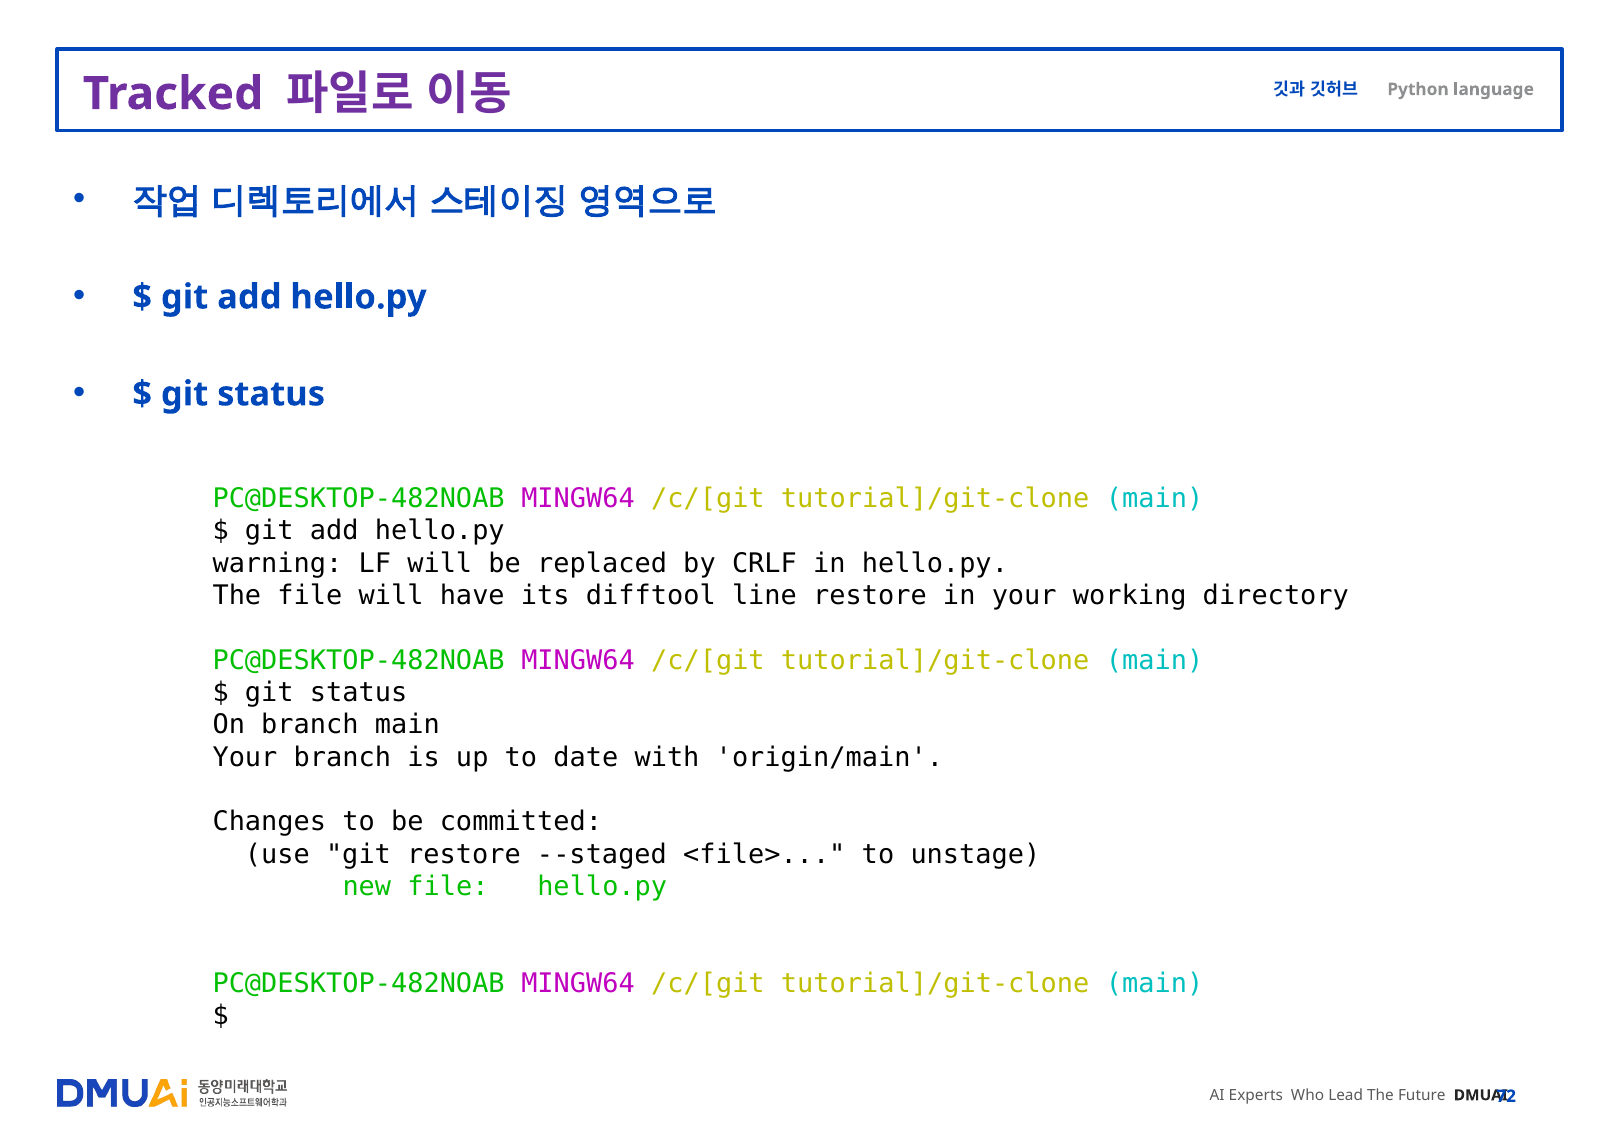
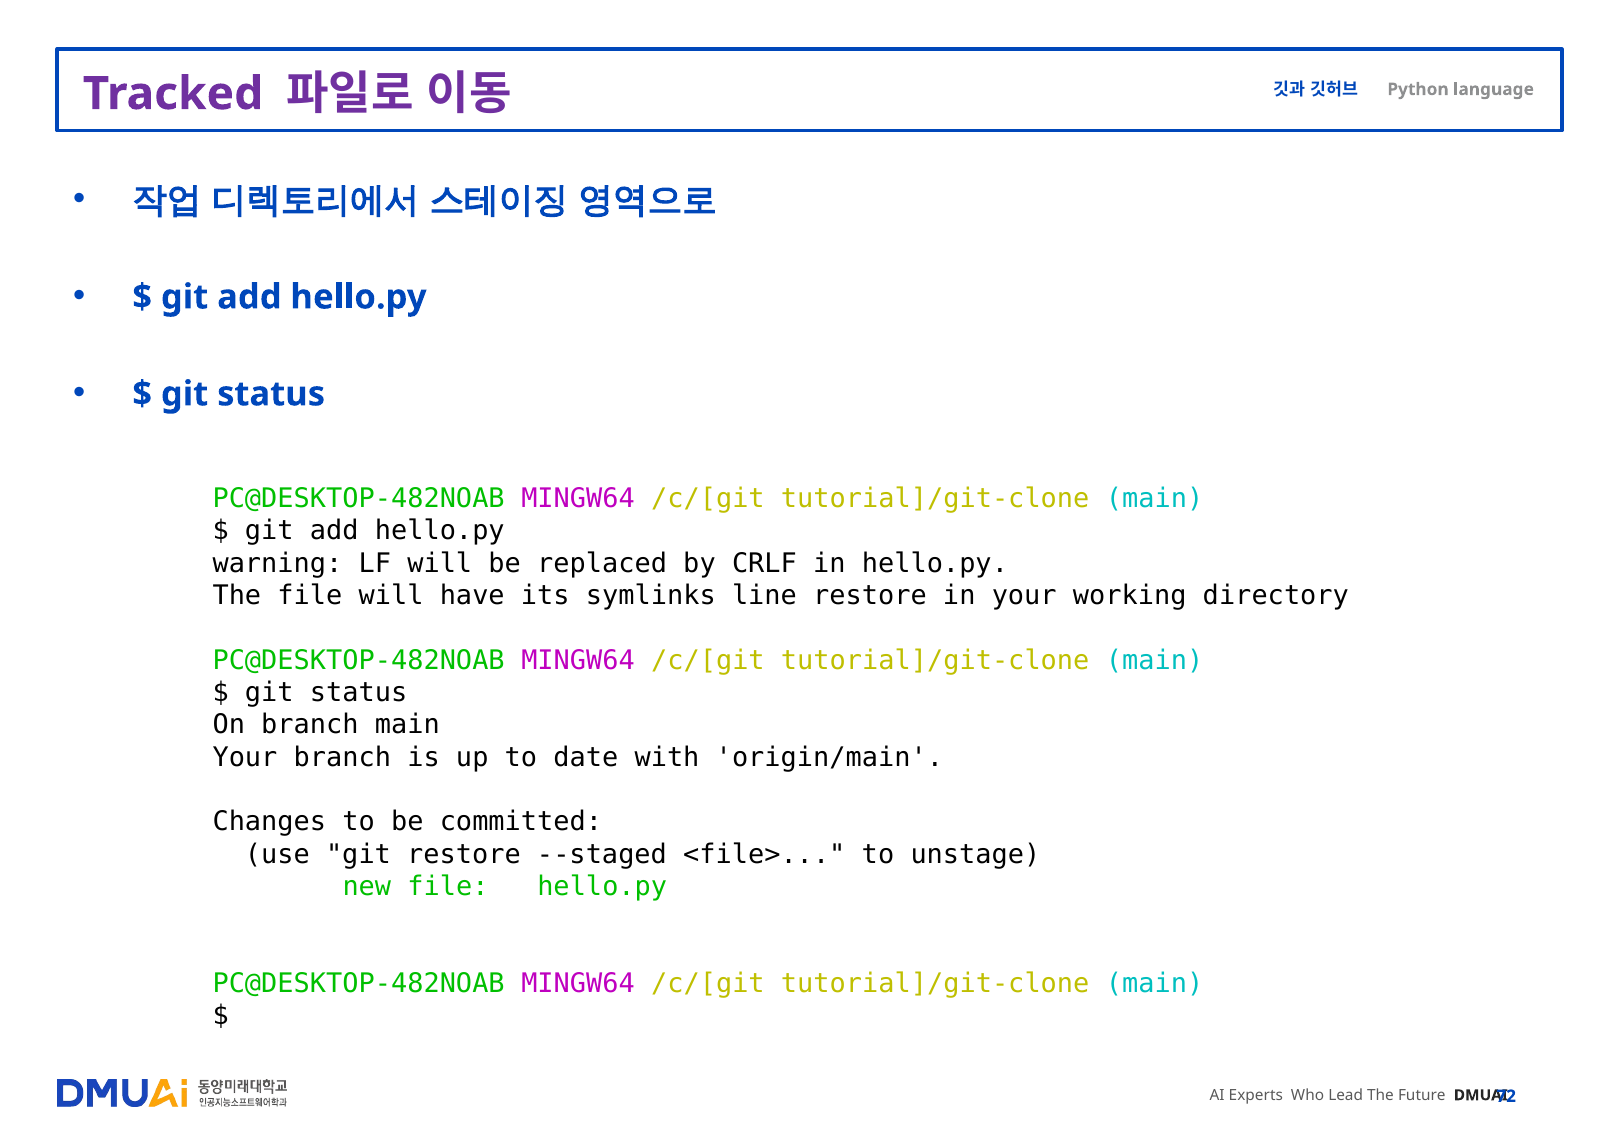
difftool: difftool -> symlinks
